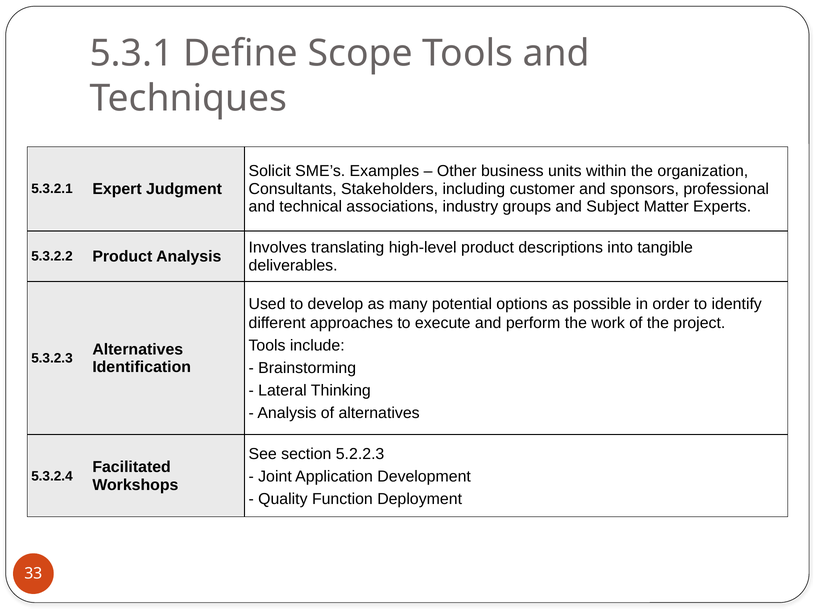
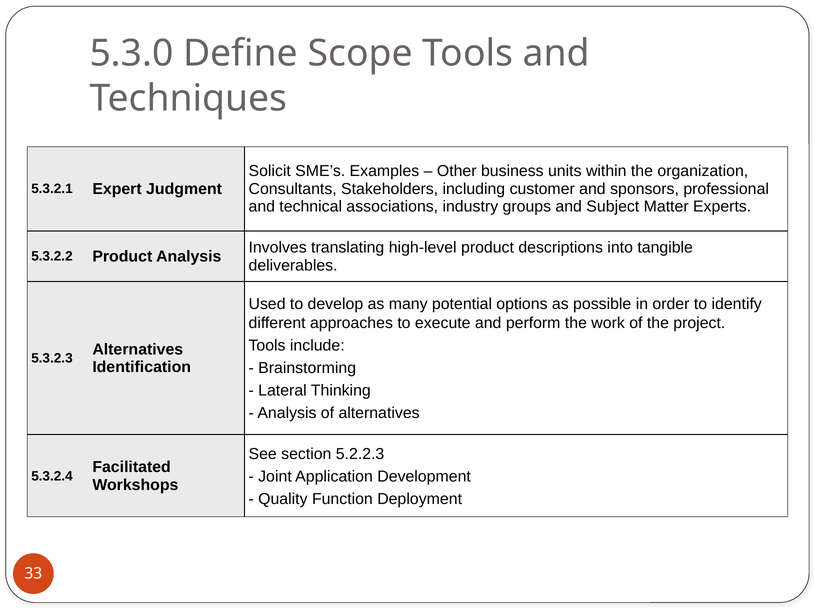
5.3.1: 5.3.1 -> 5.3.0
